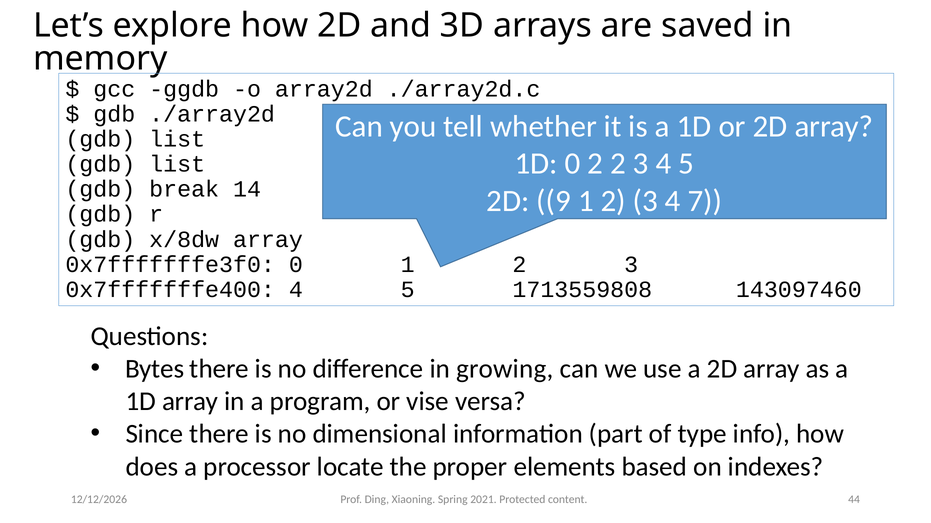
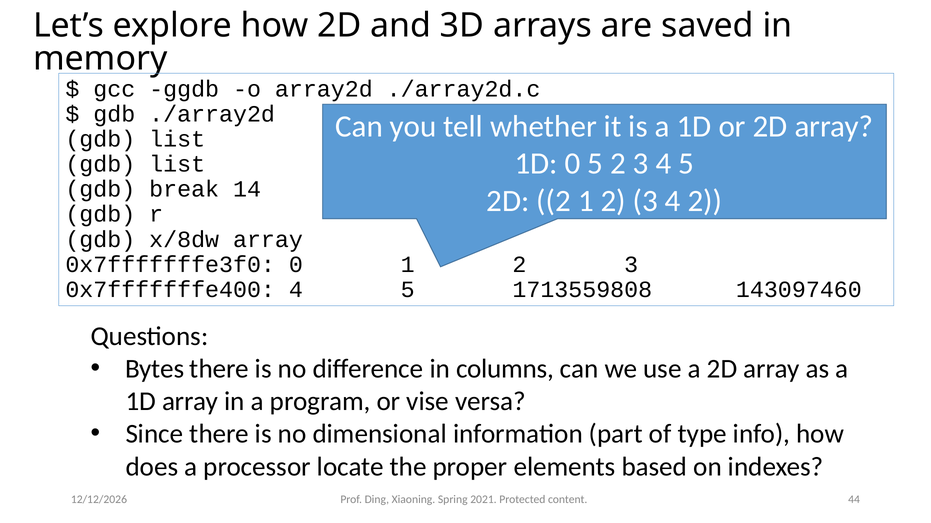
0 2: 2 -> 5
2D 9: 9 -> 2
4 7: 7 -> 2
growing: growing -> columns
